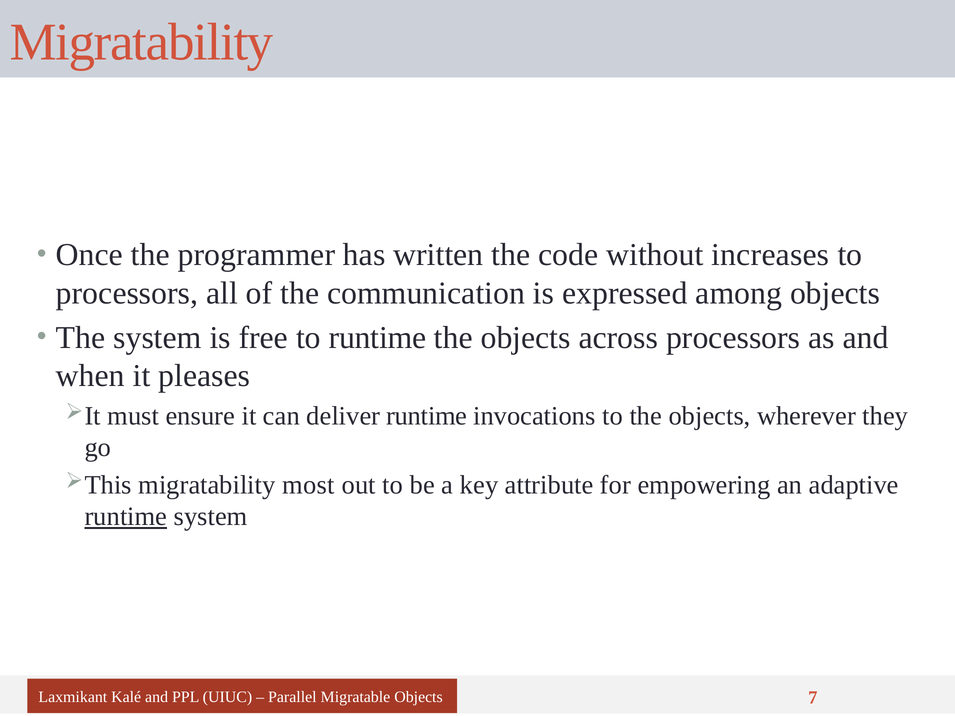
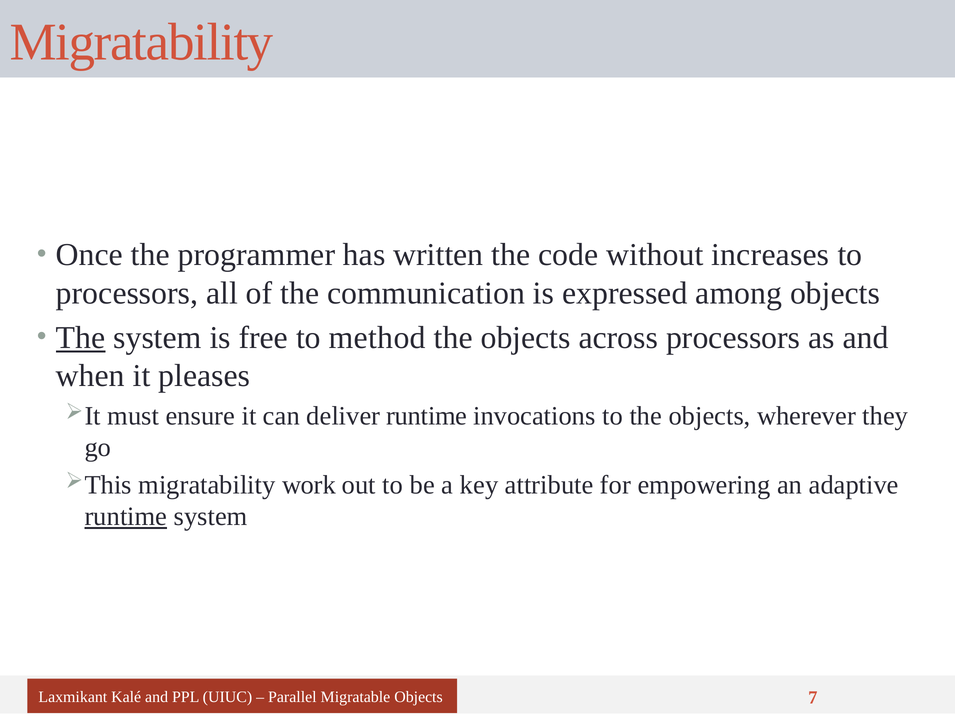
The at (81, 338) underline: none -> present
to runtime: runtime -> method
most: most -> work
